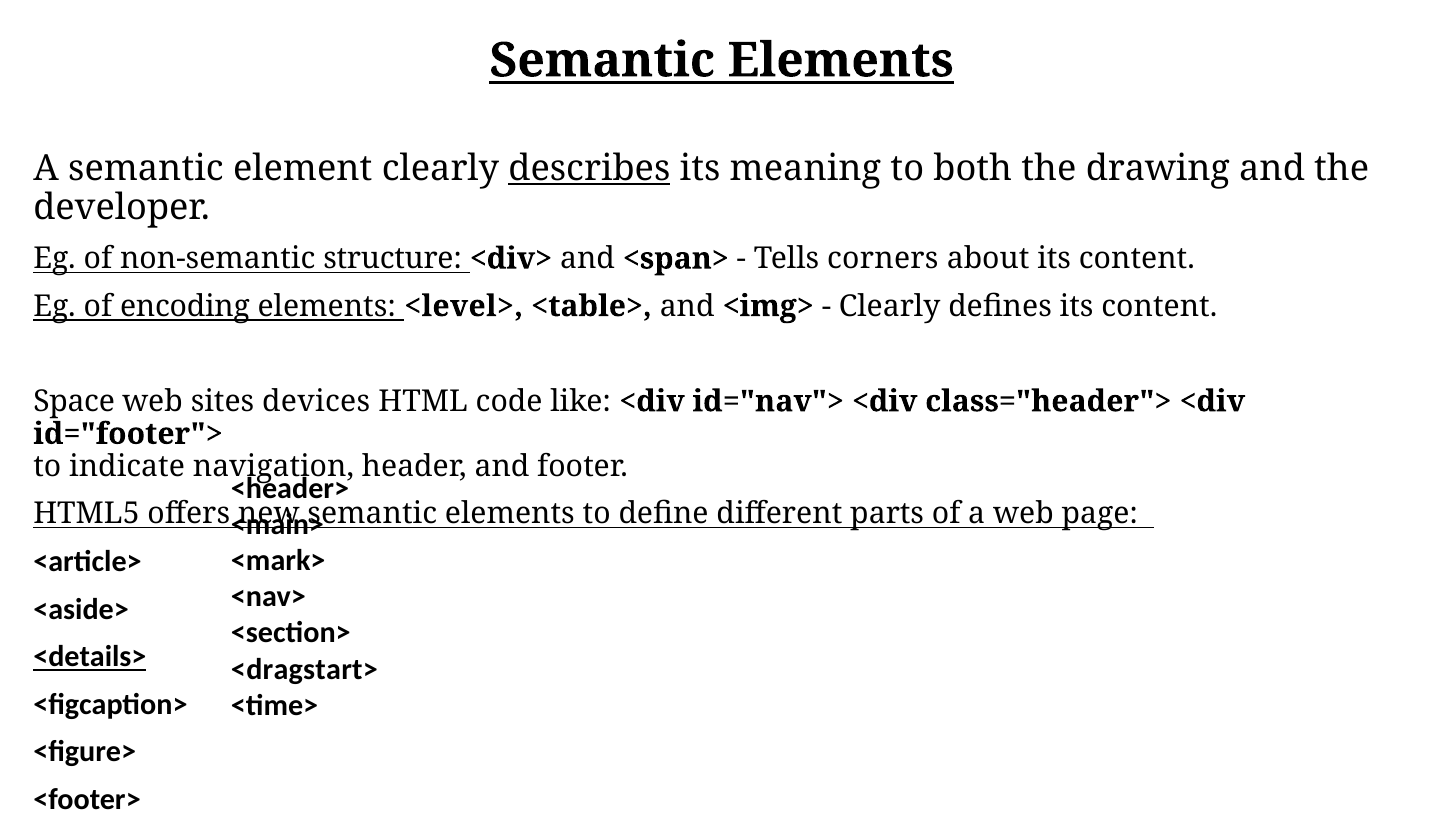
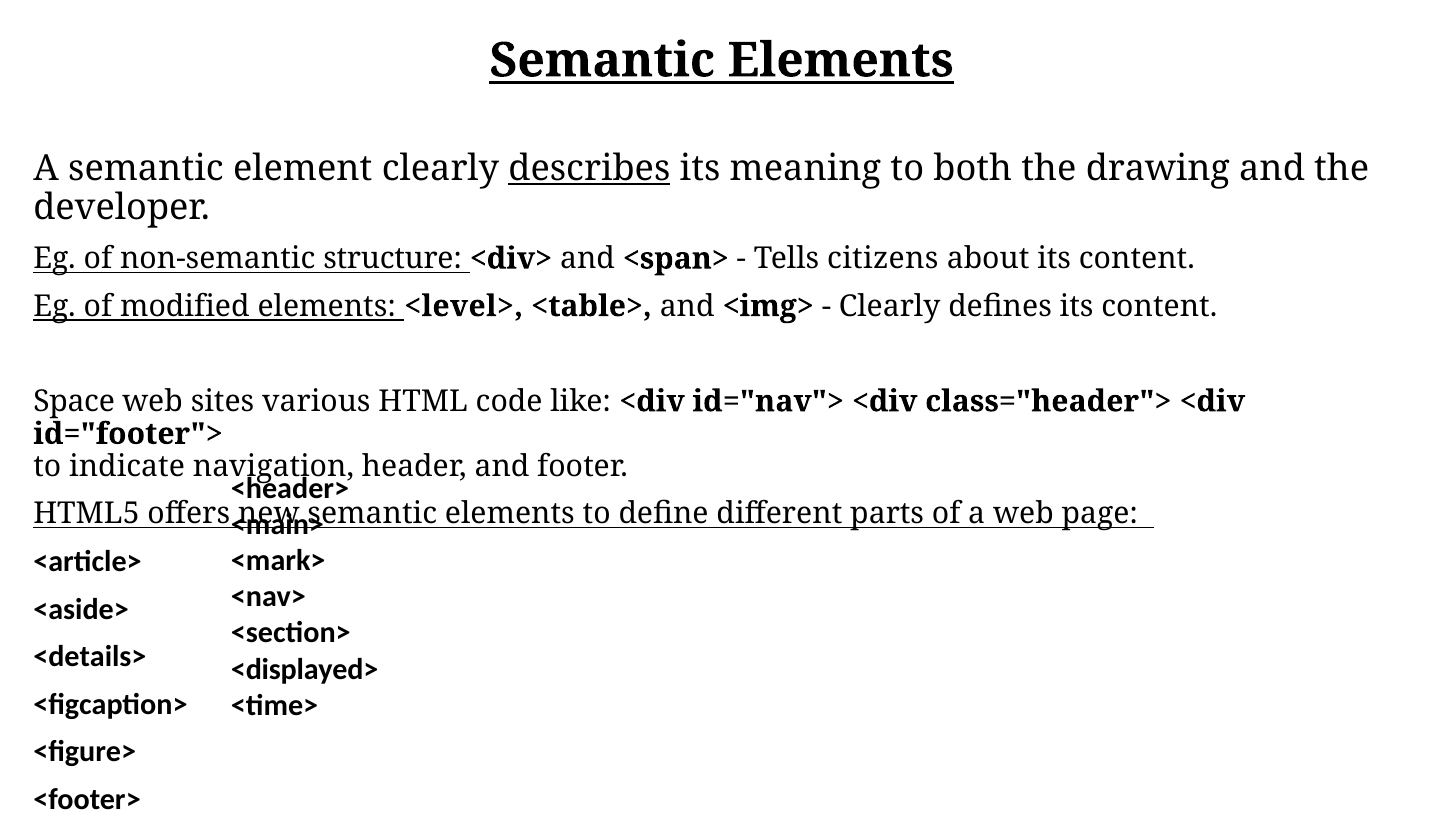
corners: corners -> citizens
encoding: encoding -> modified
devices: devices -> various
<details> underline: present -> none
<dragstart>: <dragstart> -> <displayed>
